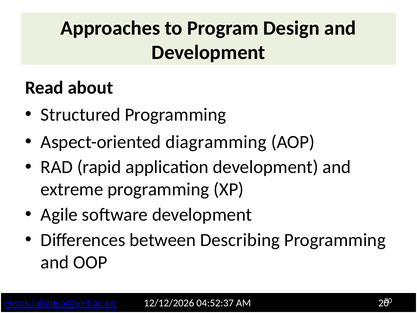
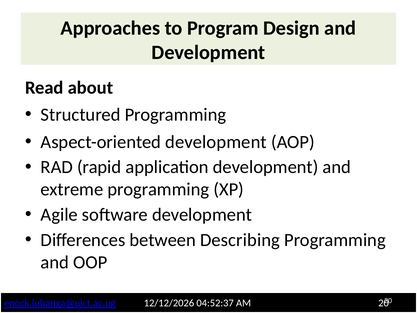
Aspect-oriented diagramming: diagramming -> development
